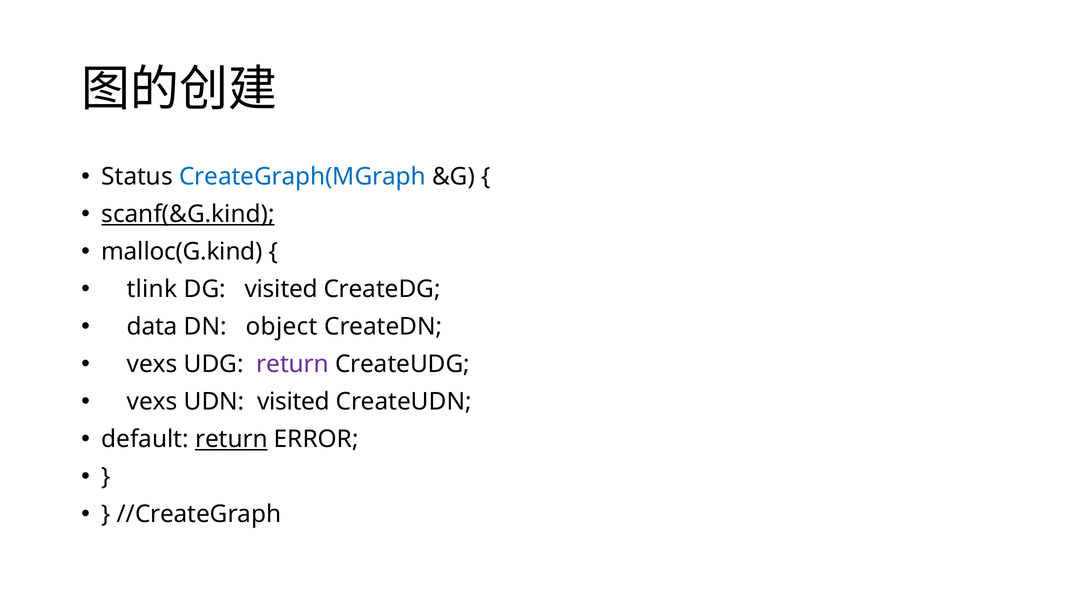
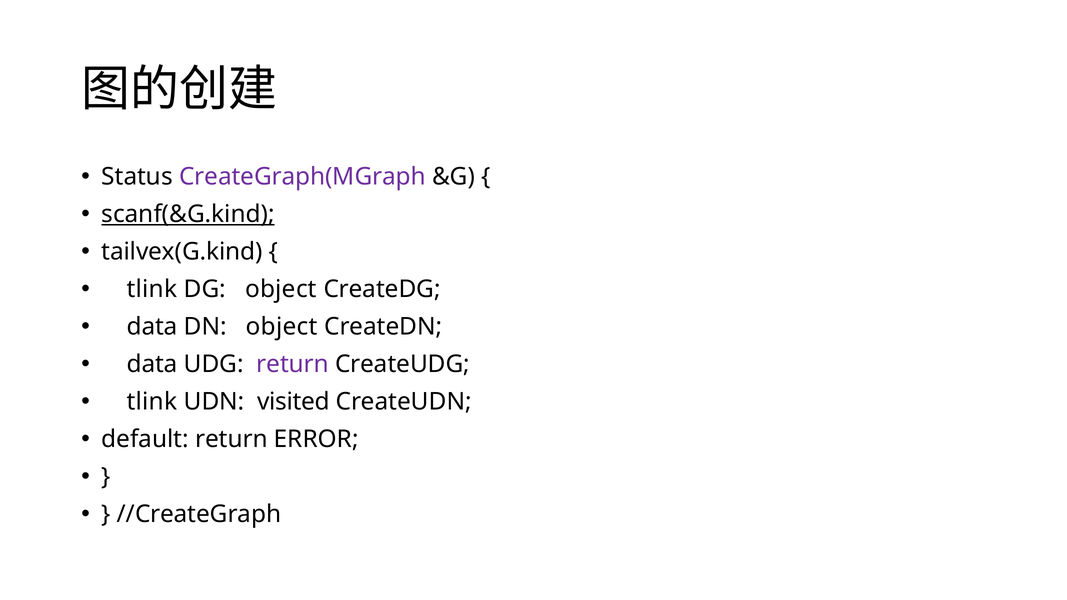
CreateGraph(MGraph colour: blue -> purple
malloc(G.kind: malloc(G.kind -> tailvex(G.kind
DG visited: visited -> object
vexs at (152, 364): vexs -> data
vexs at (152, 402): vexs -> tlink
return at (231, 439) underline: present -> none
